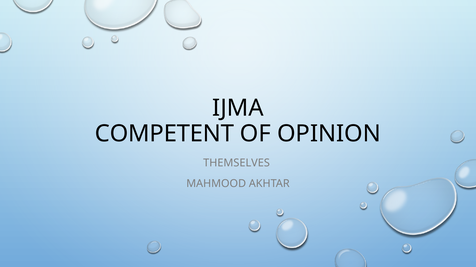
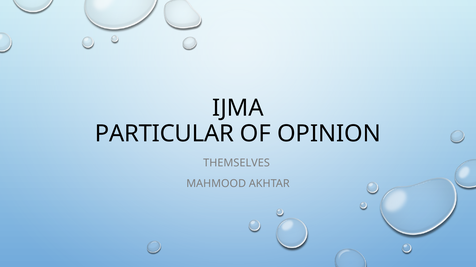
COMPETENT: COMPETENT -> PARTICULAR
